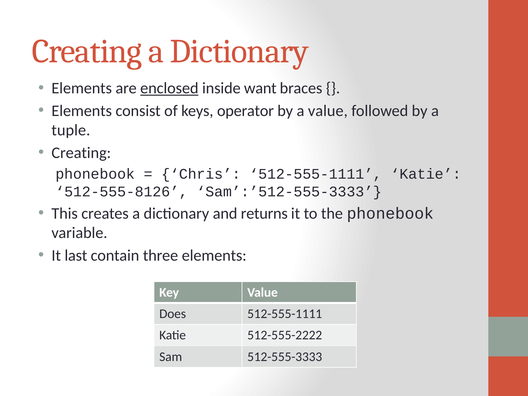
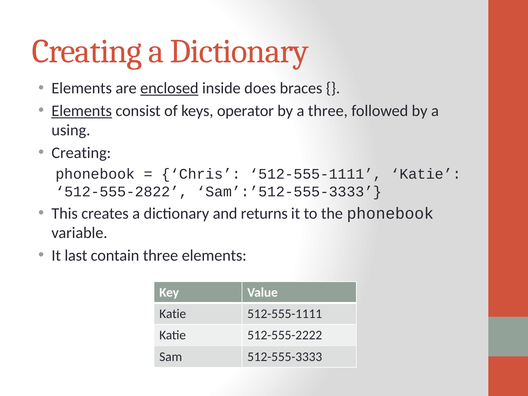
want: want -> does
Elements at (82, 111) underline: none -> present
a value: value -> three
tuple: tuple -> using
512-555-8126: 512-555-8126 -> 512-555-2822
Does at (173, 314): Does -> Katie
